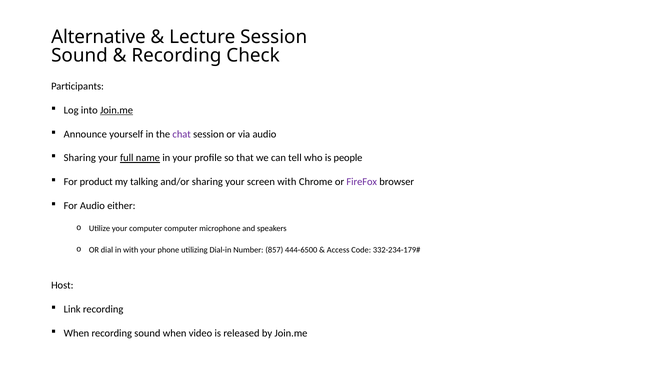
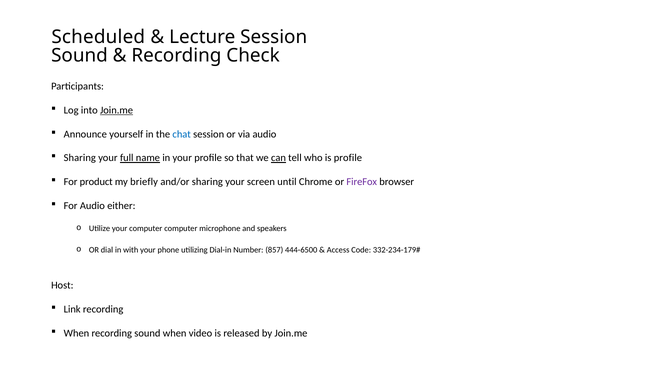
Alternative: Alternative -> Scheduled
chat colour: purple -> blue
can underline: none -> present
is people: people -> profile
talking: talking -> briefly
screen with: with -> until
